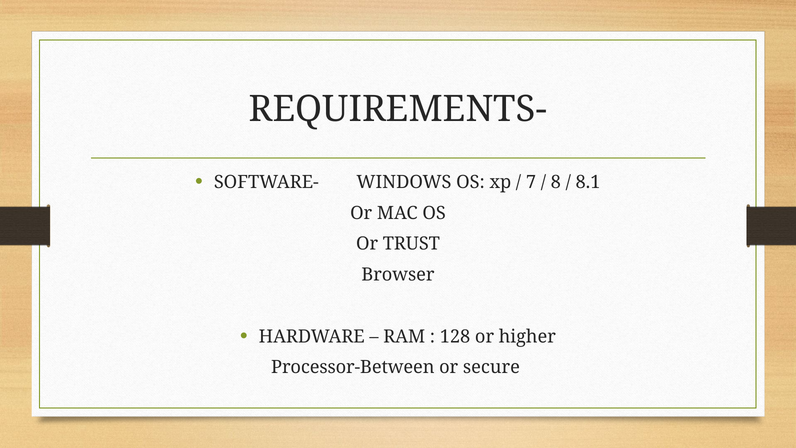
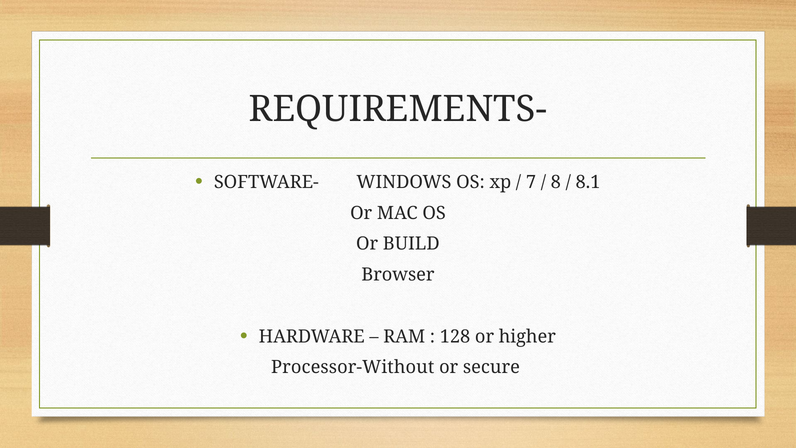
TRUST: TRUST -> BUILD
Processor-Between: Processor-Between -> Processor-Without
